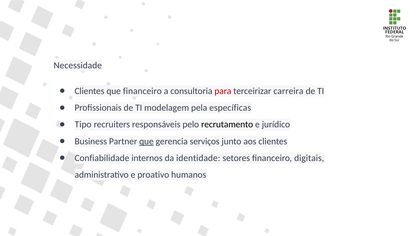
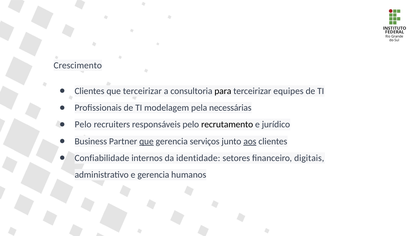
Necessidade: Necessidade -> Crescimento
que financeiro: financeiro -> terceirizar
para colour: red -> black
carreira: carreira -> equipes
específicas: específicas -> necessárias
Tipo at (83, 124): Tipo -> Pelo
aos underline: none -> present
e proativo: proativo -> gerencia
